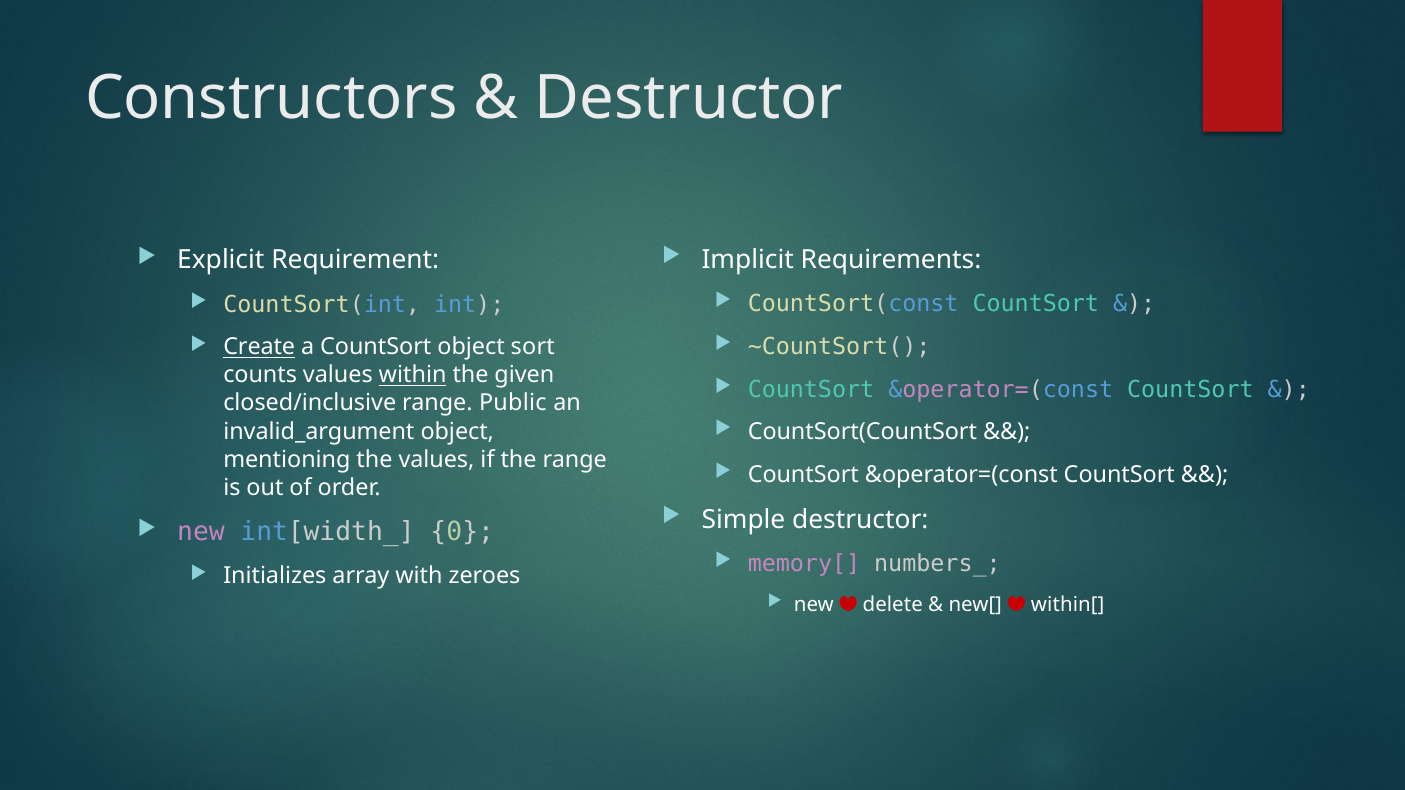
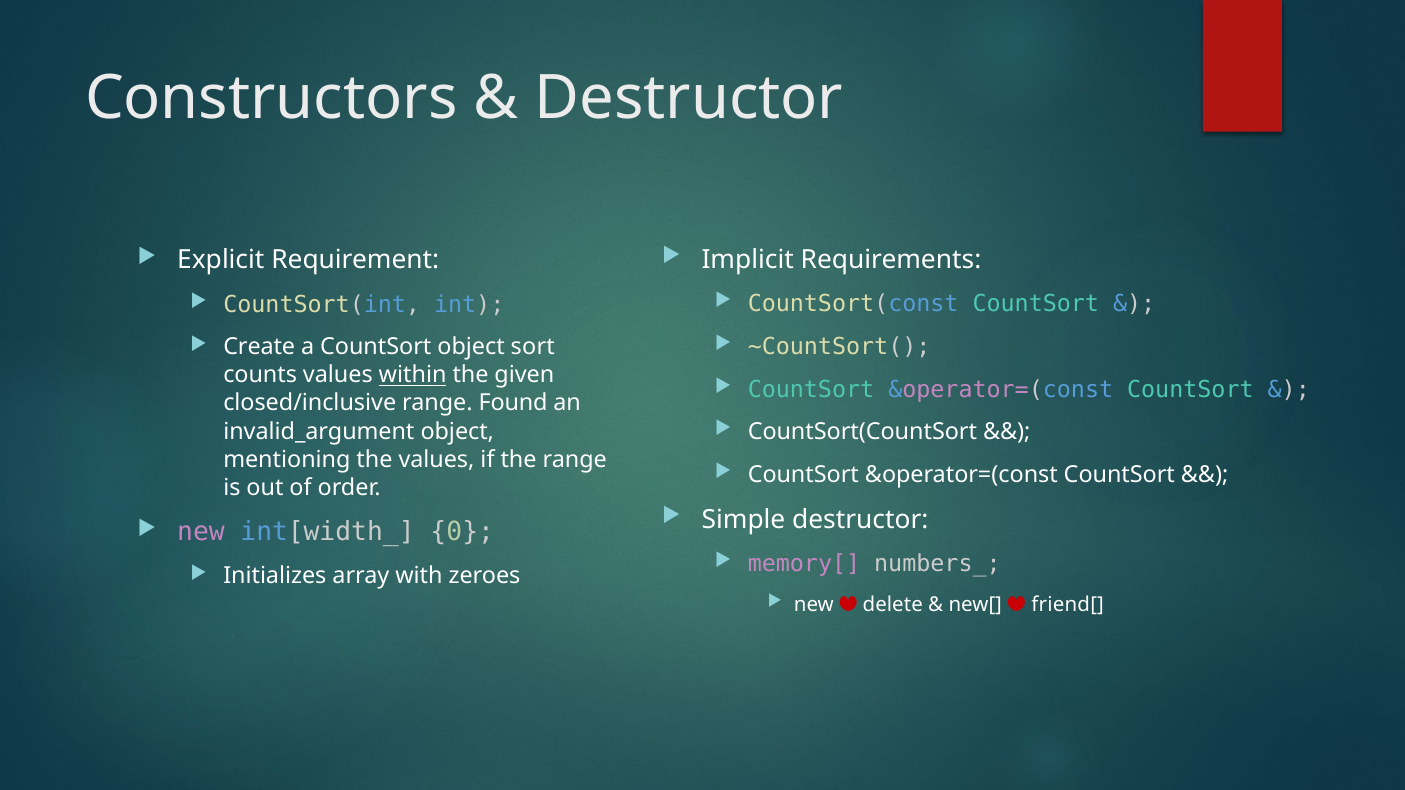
Create underline: present -> none
Public: Public -> Found
within[: within[ -> friend[
